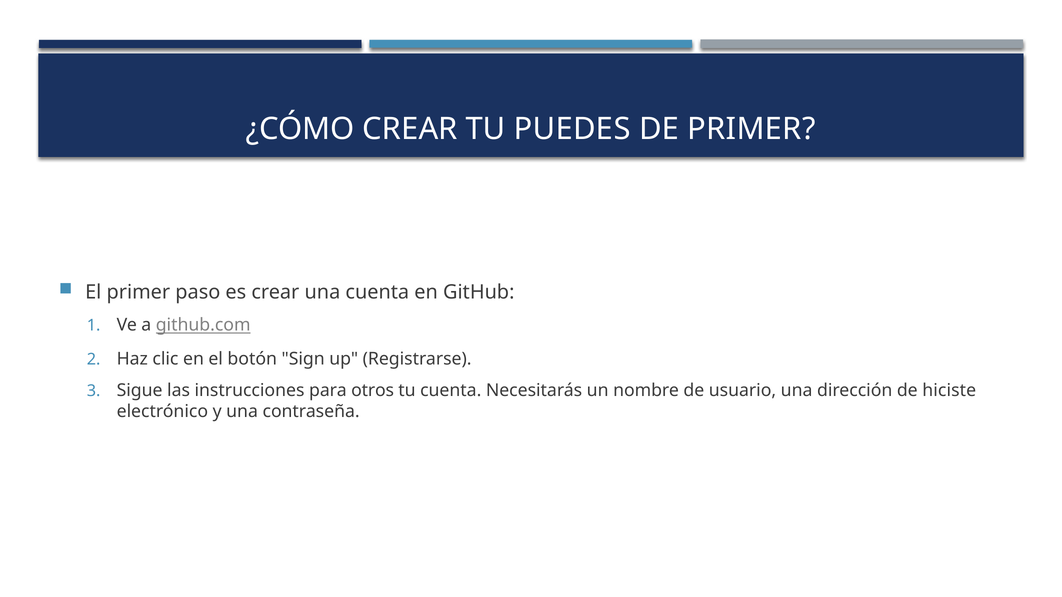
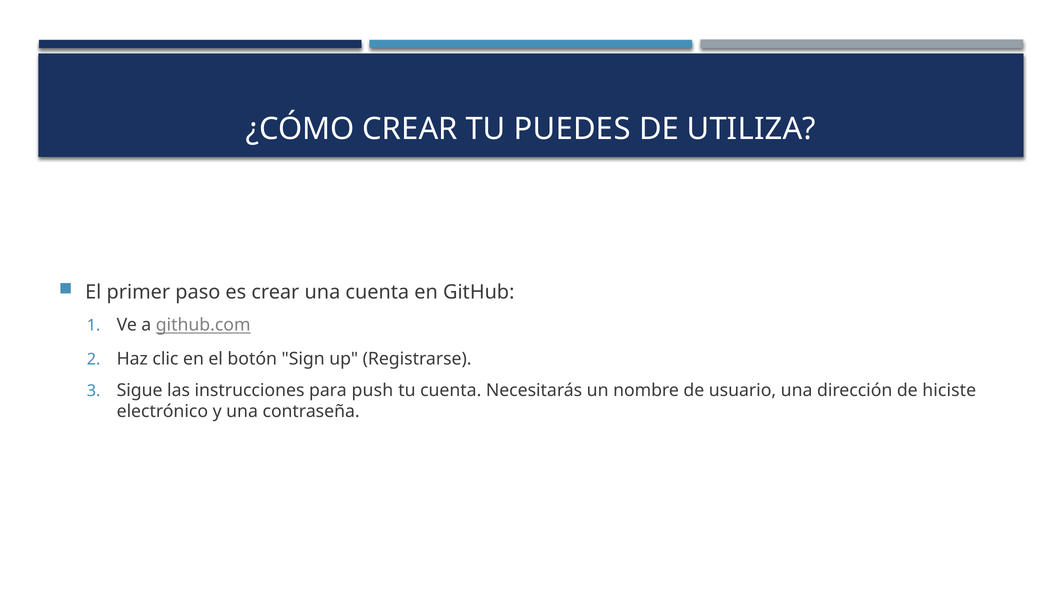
DE PRIMER: PRIMER -> UTILIZA
otros: otros -> push
